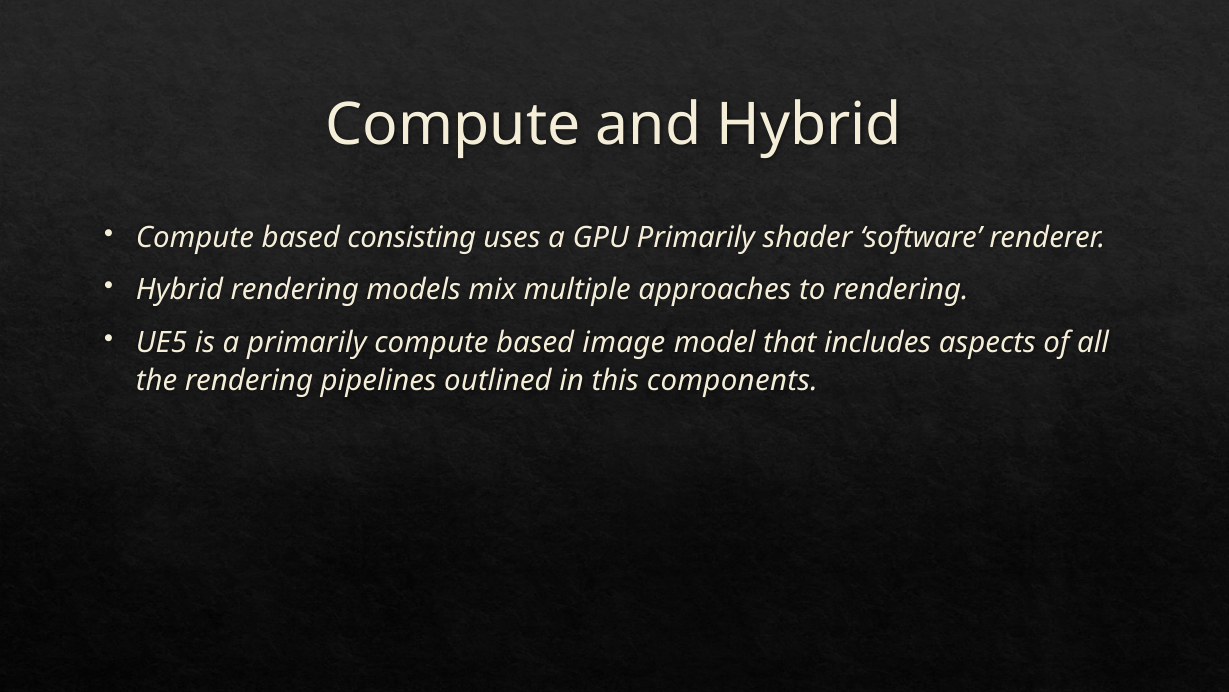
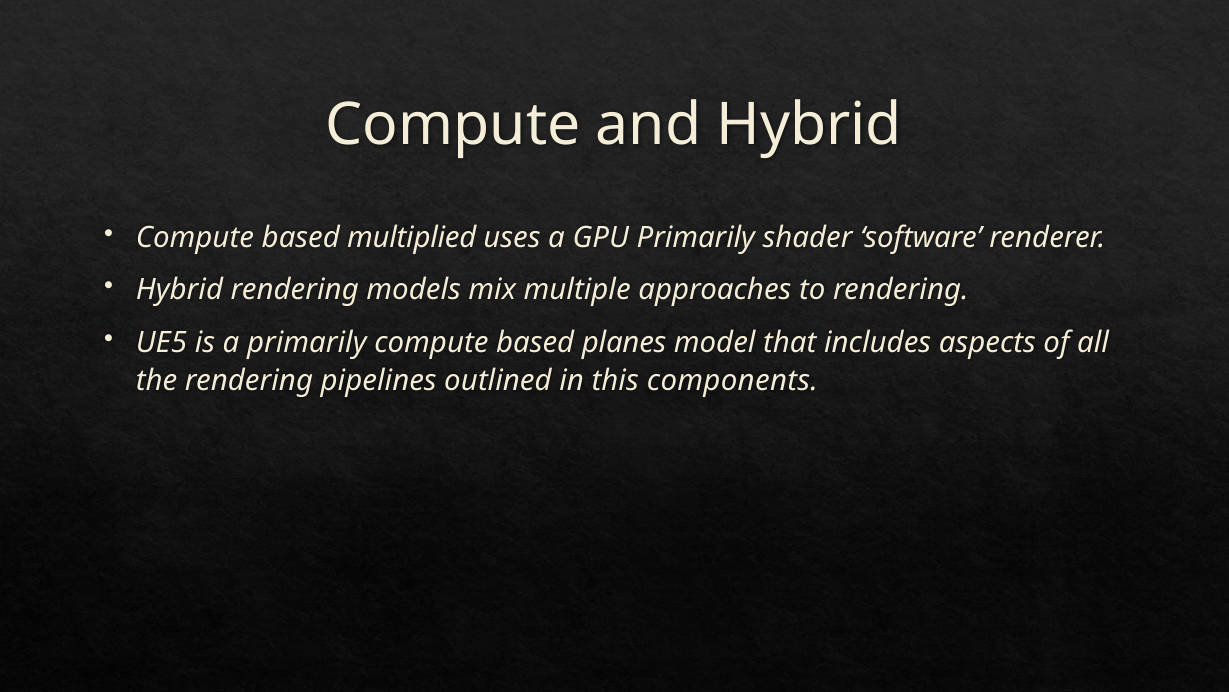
consisting: consisting -> multiplied
image: image -> planes
